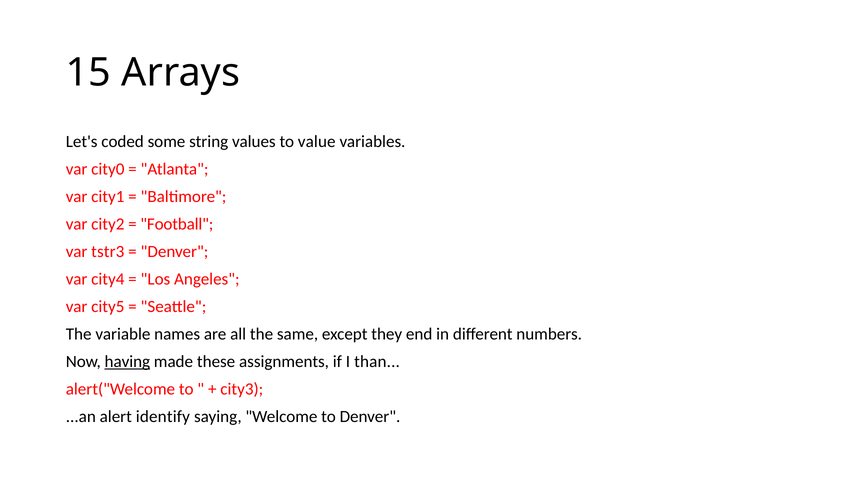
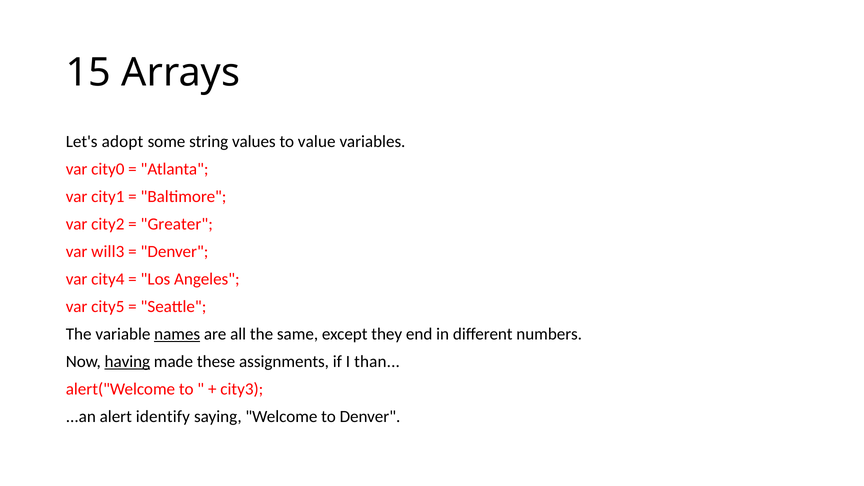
coded: coded -> adopt
Football: Football -> Greater
tstr3: tstr3 -> will3
names underline: none -> present
